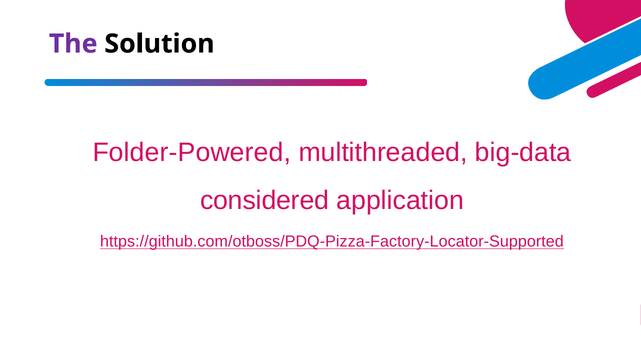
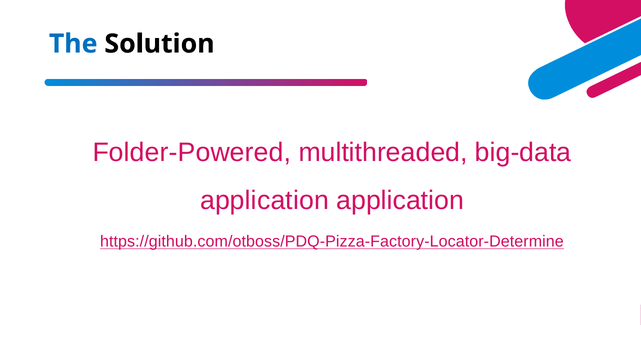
The colour: purple -> blue
considered at (265, 201): considered -> application
https://github.com/otboss/PDQ-Pizza-Factory-Locator-Supported: https://github.com/otboss/PDQ-Pizza-Factory-Locator-Supported -> https://github.com/otboss/PDQ-Pizza-Factory-Locator-Determine
